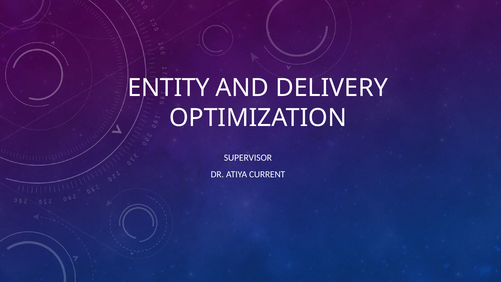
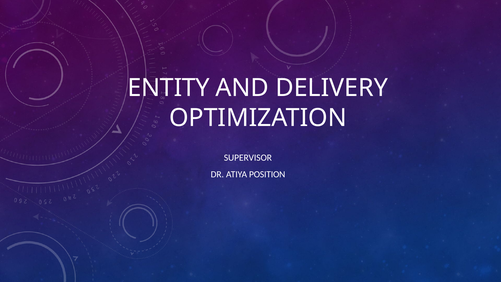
CURRENT: CURRENT -> POSITION
